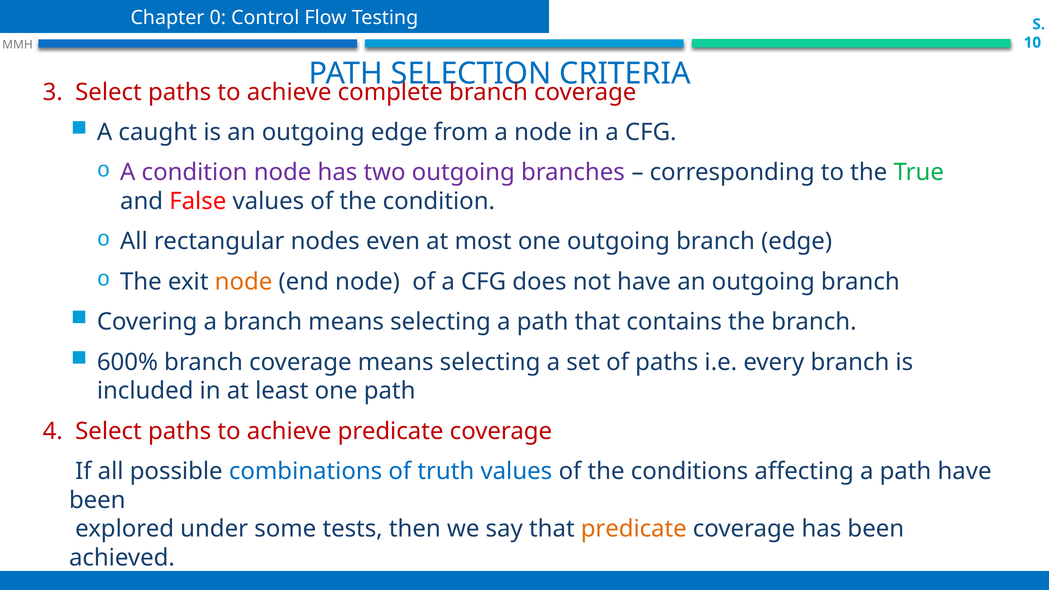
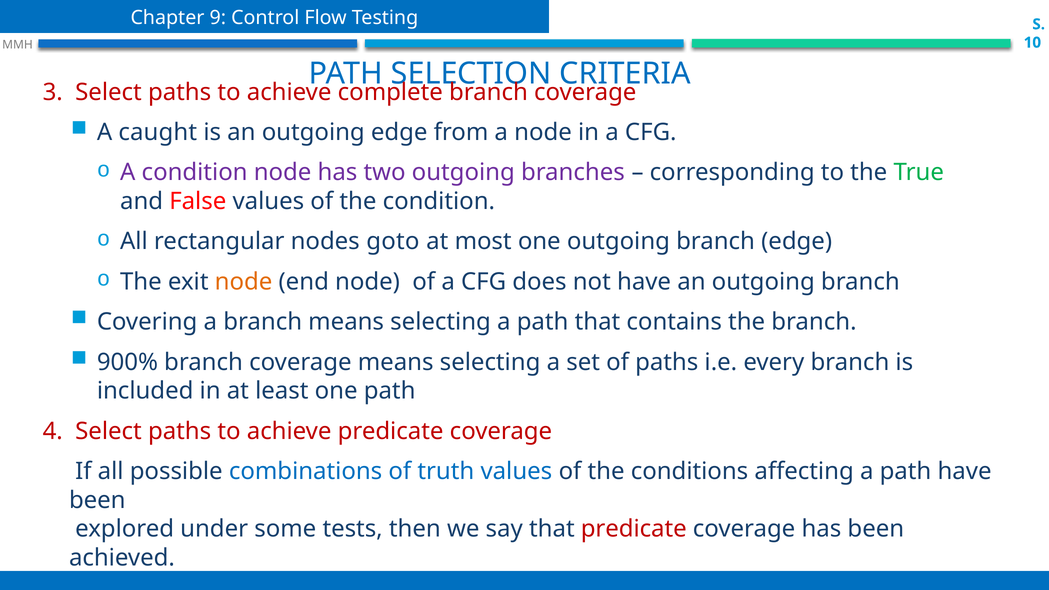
0: 0 -> 9
even: even -> goto
600%: 600% -> 900%
predicate at (634, 529) colour: orange -> red
